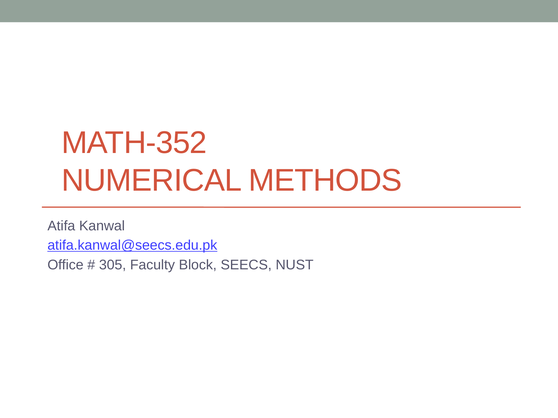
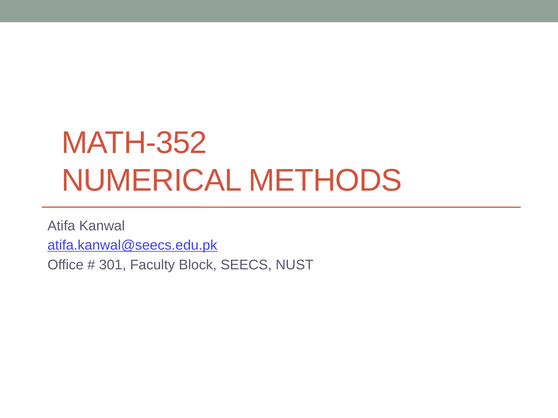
305: 305 -> 301
